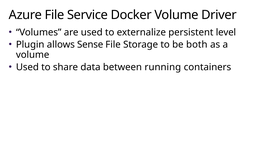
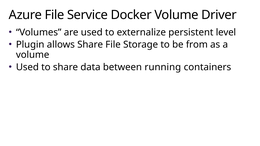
allows Sense: Sense -> Share
both: both -> from
